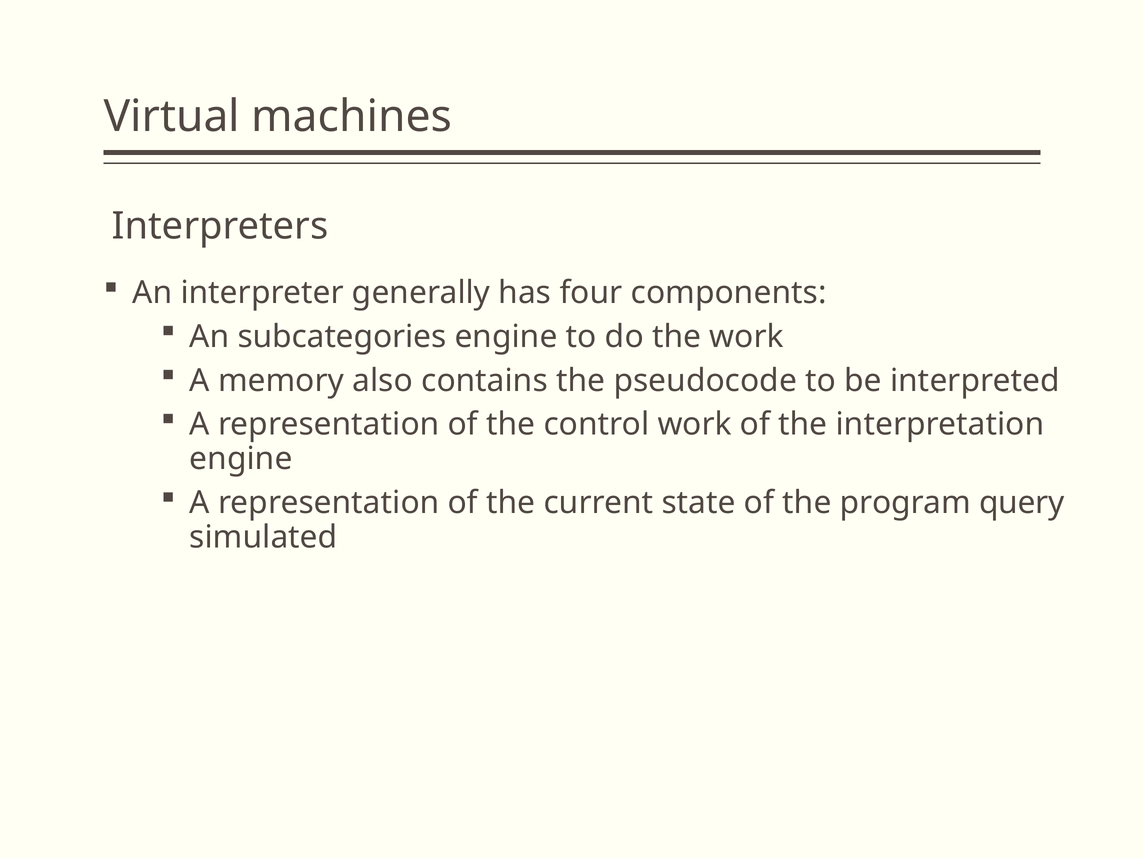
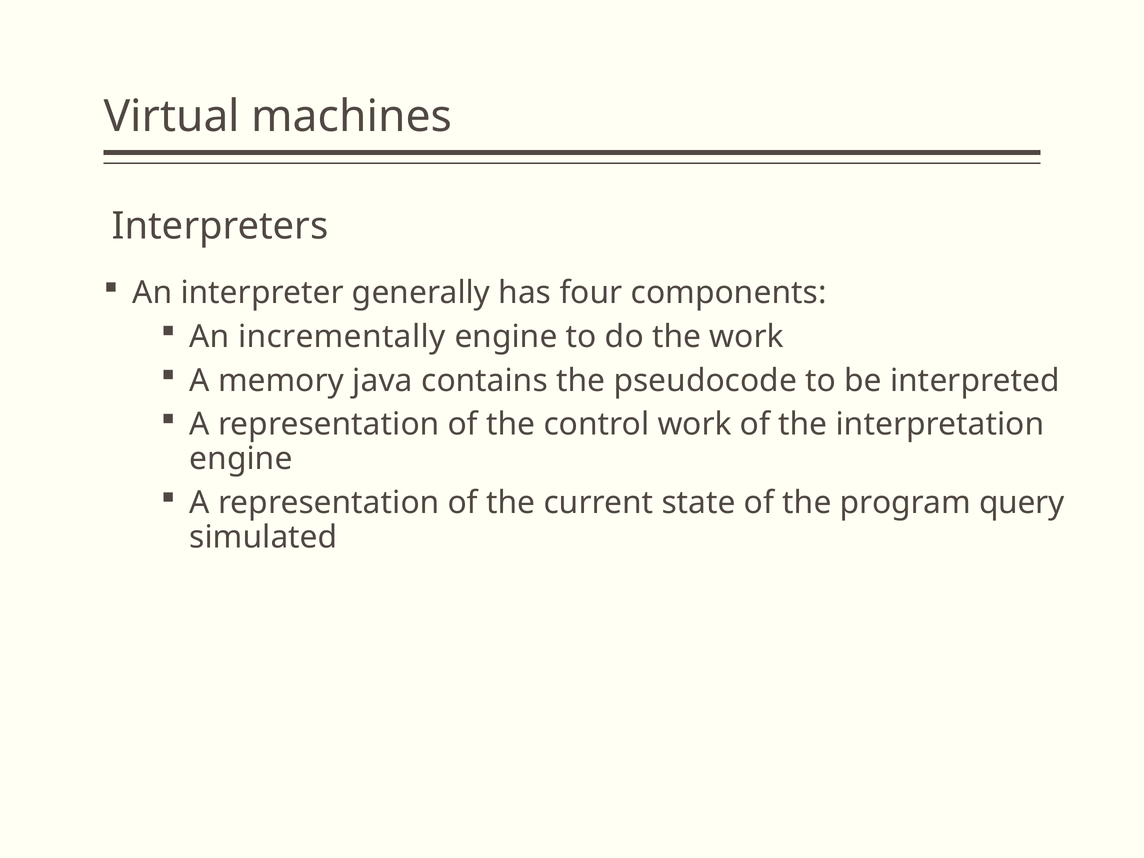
subcategories: subcategories -> incrementally
also: also -> java
